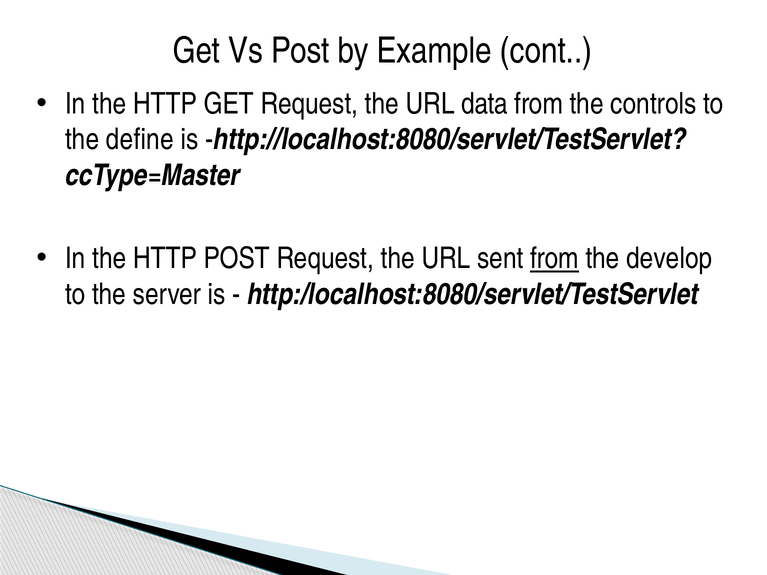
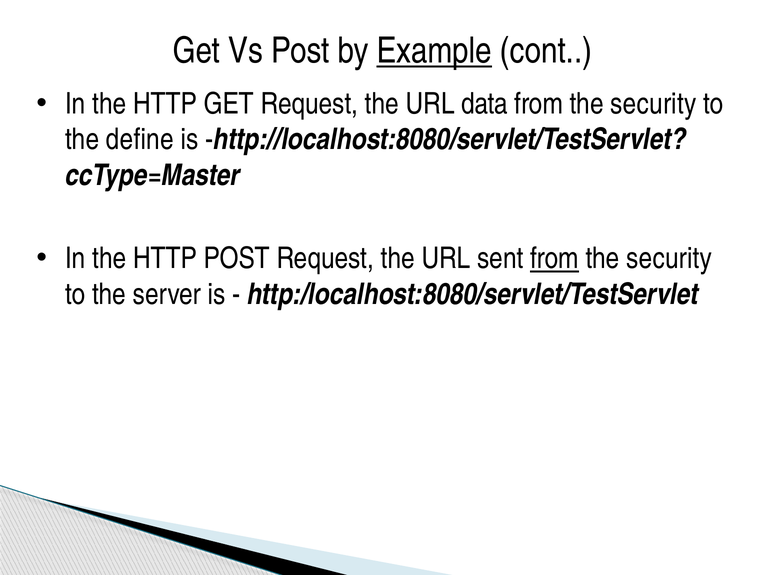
Example underline: none -> present
controls at (653, 104): controls -> security
develop at (669, 259): develop -> security
